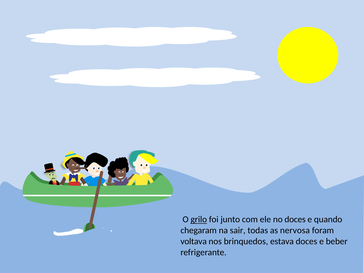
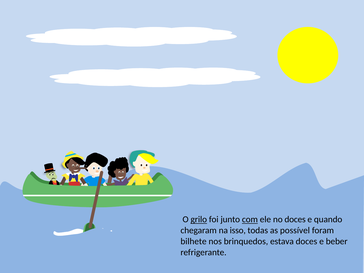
com underline: none -> present
sair: sair -> isso
nervosa: nervosa -> possível
voltava: voltava -> bilhete
